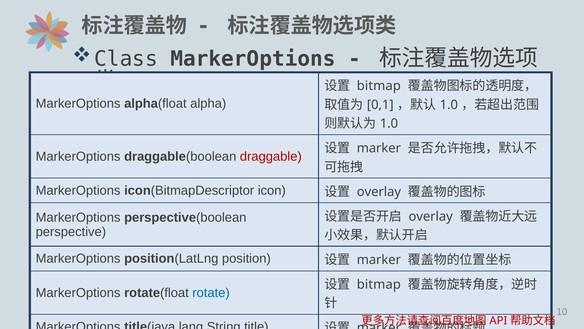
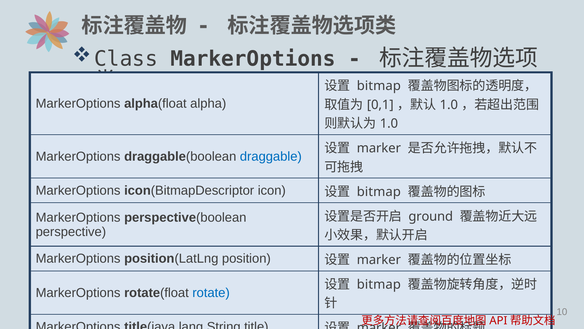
draggable colour: red -> blue
overlay at (379, 191): overlay -> bitmap
overlay at (431, 216): overlay -> ground
